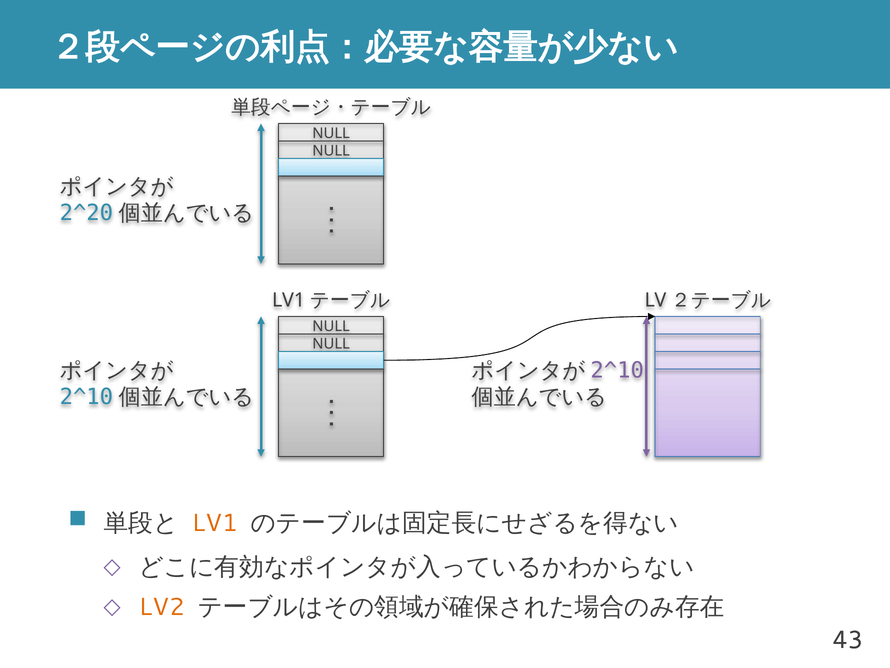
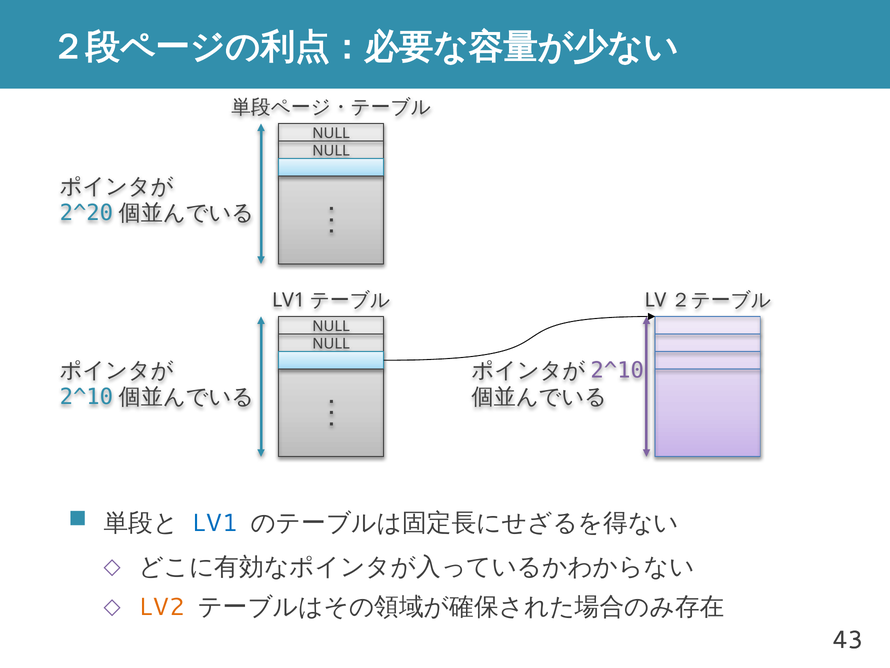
LV1 colour: orange -> blue
